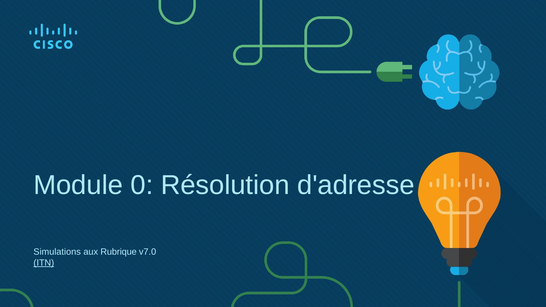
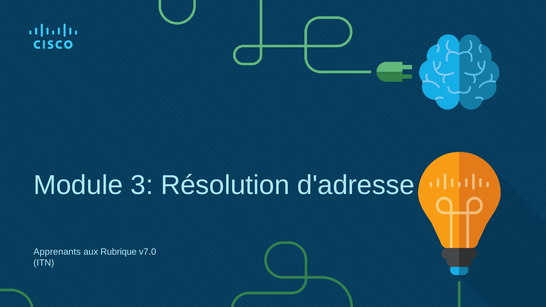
0: 0 -> 3
Simulations: Simulations -> Apprenants
ITN underline: present -> none
